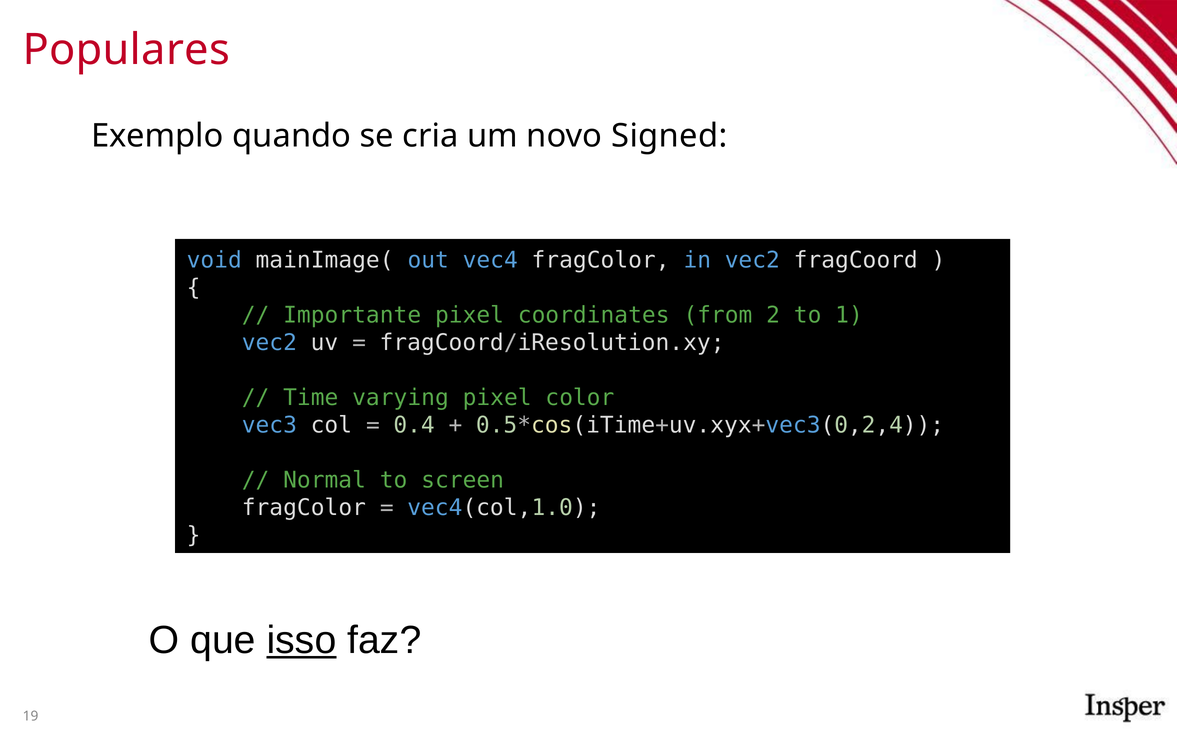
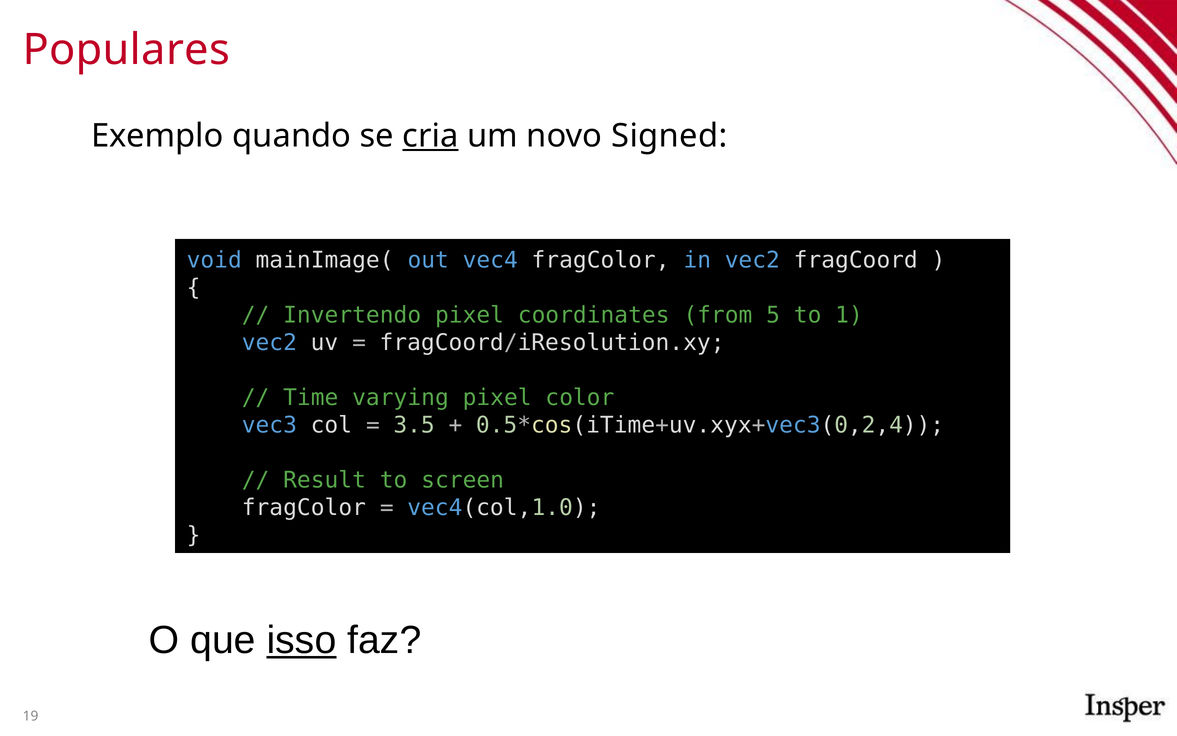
cria underline: none -> present
Importante: Importante -> Invertendo
2: 2 -> 5
0.4: 0.4 -> 3.5
Normal: Normal -> Result
